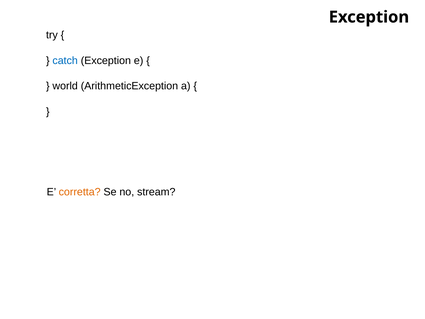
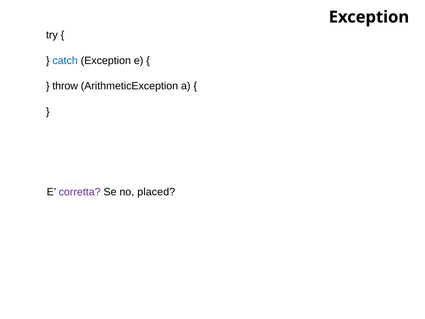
world: world -> throw
corretta colour: orange -> purple
stream: stream -> placed
